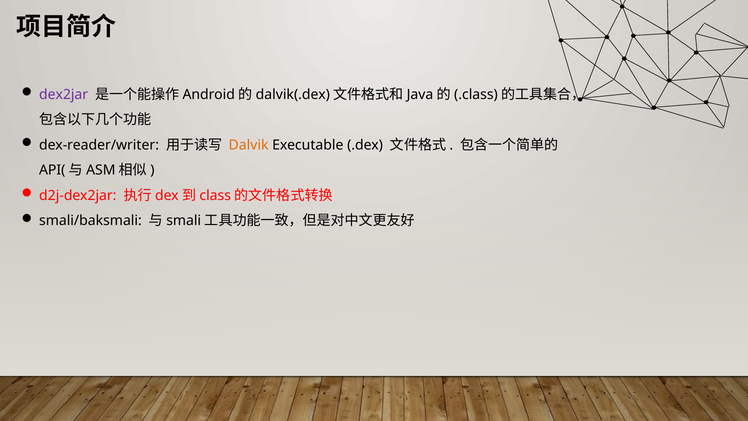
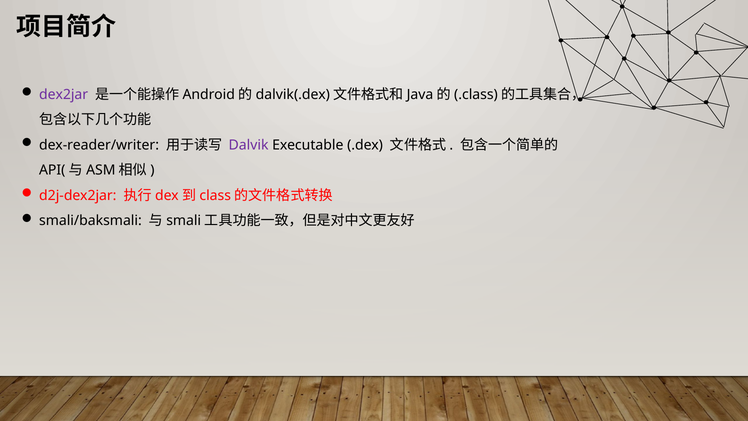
Dalvik colour: orange -> purple
